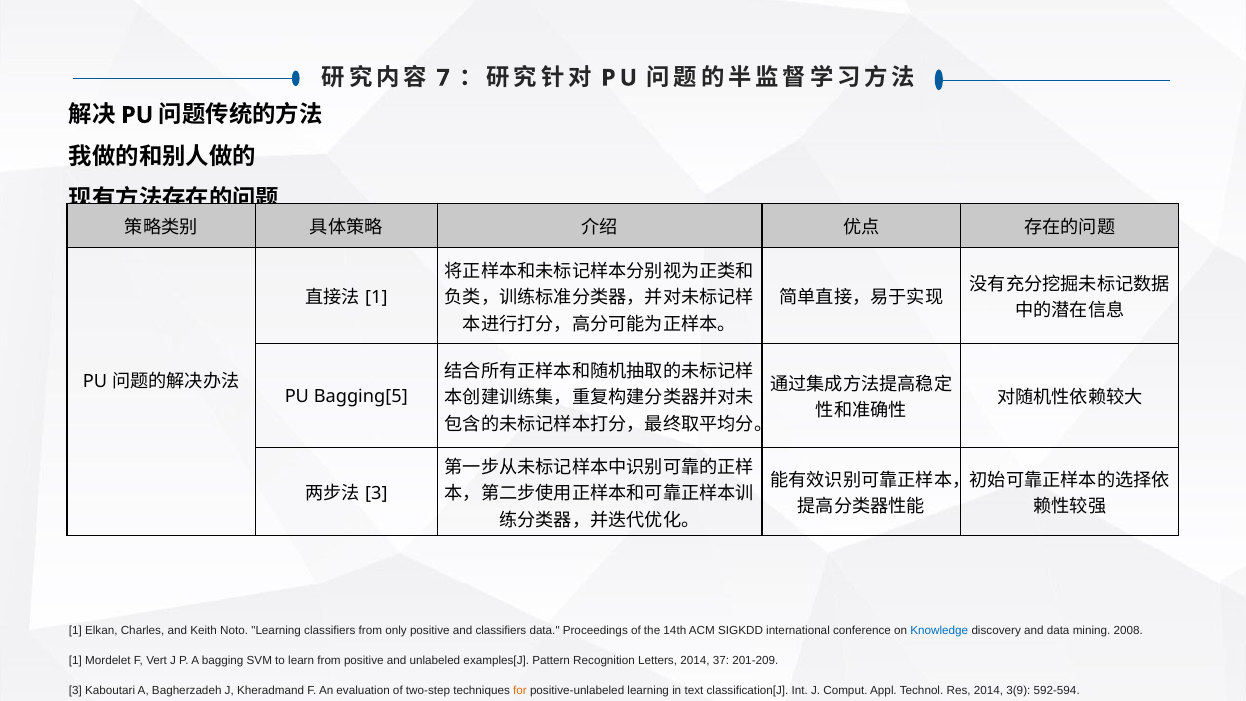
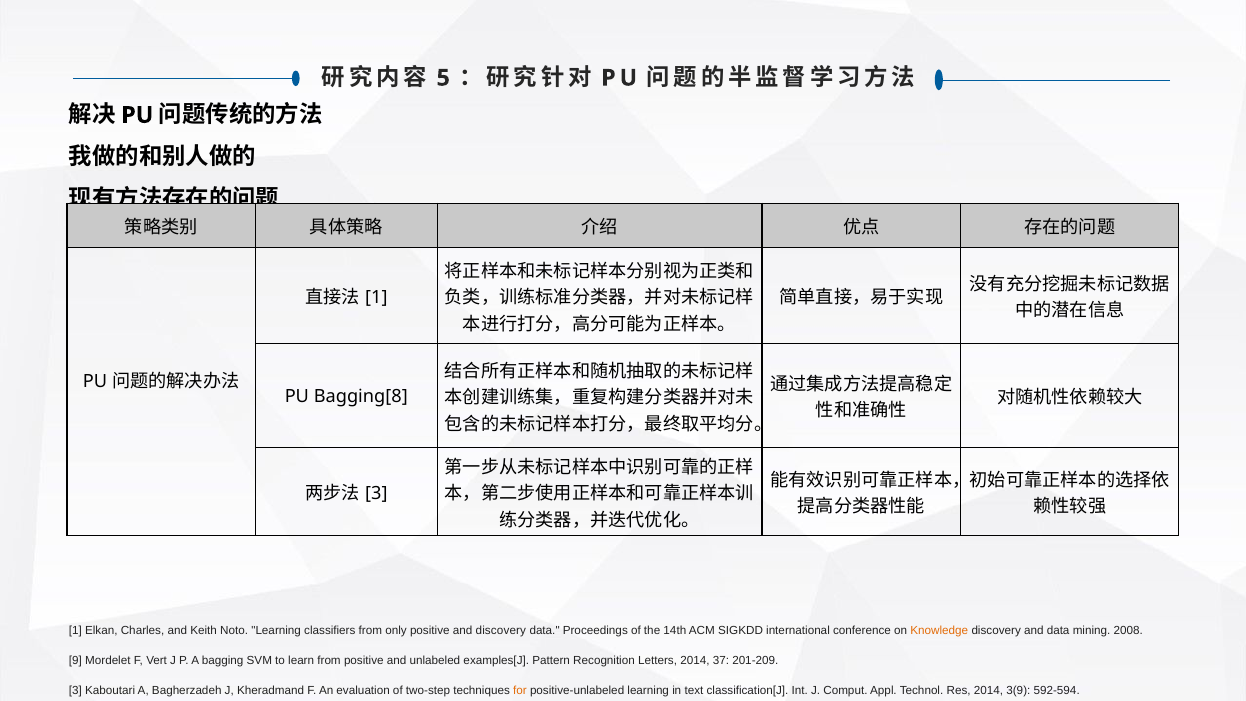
7: 7 -> 5
Bagging[5: Bagging[5 -> Bagging[8
and classifiers: classifiers -> discovery
Knowledge colour: blue -> orange
1 at (75, 661): 1 -> 9
